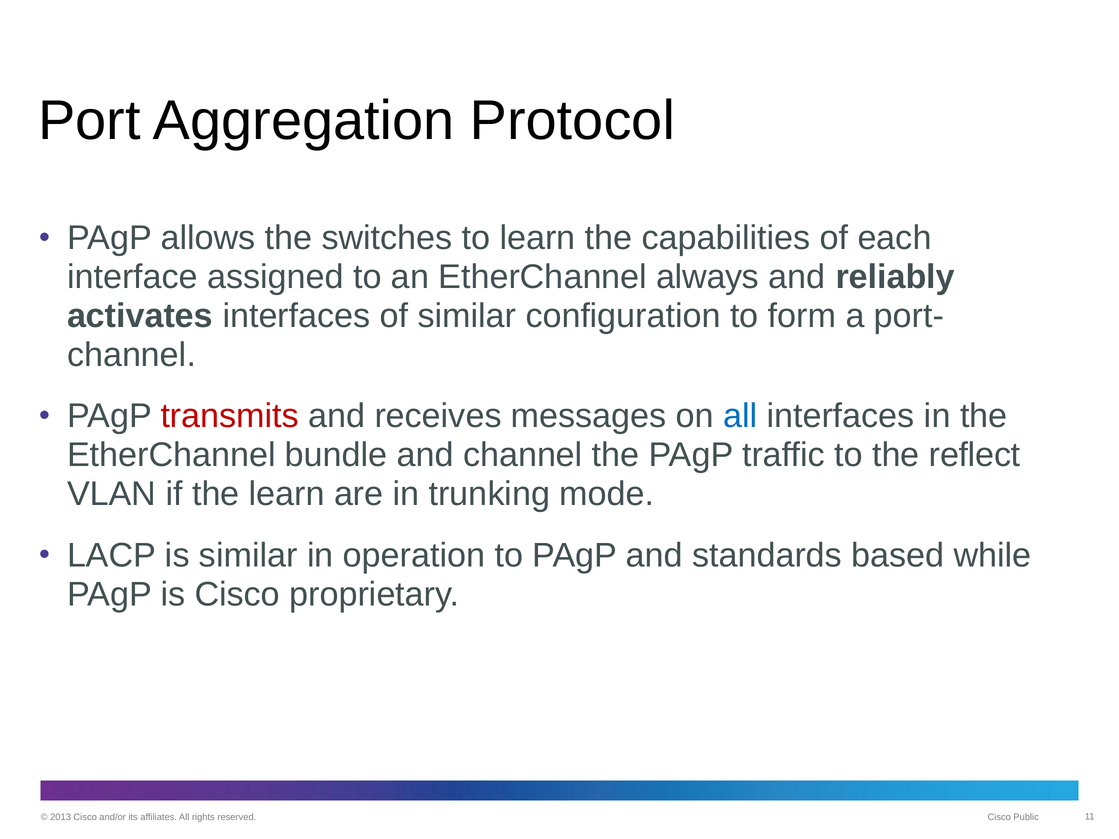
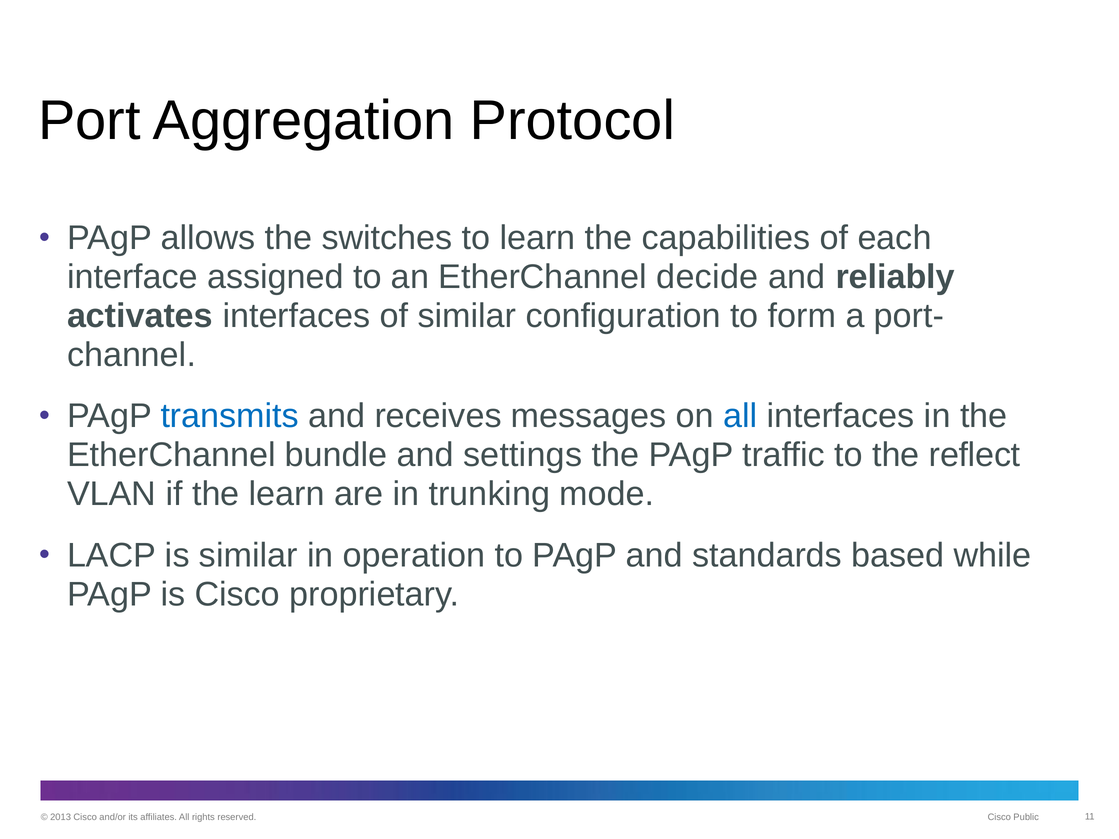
always: always -> decide
transmits colour: red -> blue
and channel: channel -> settings
